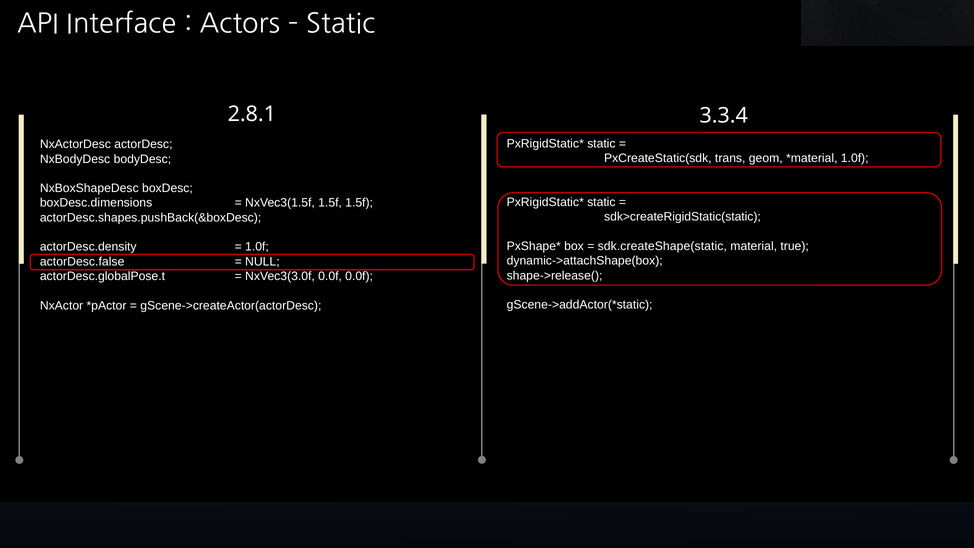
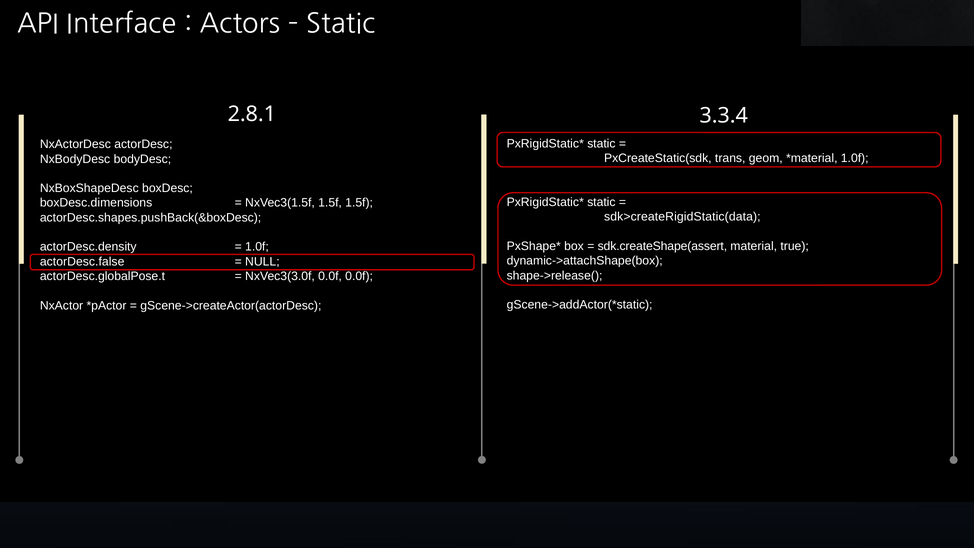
sdk>createRigidStatic(static: sdk>createRigidStatic(static -> sdk>createRigidStatic(data
sdk.createShape(static: sdk.createShape(static -> sdk.createShape(assert
